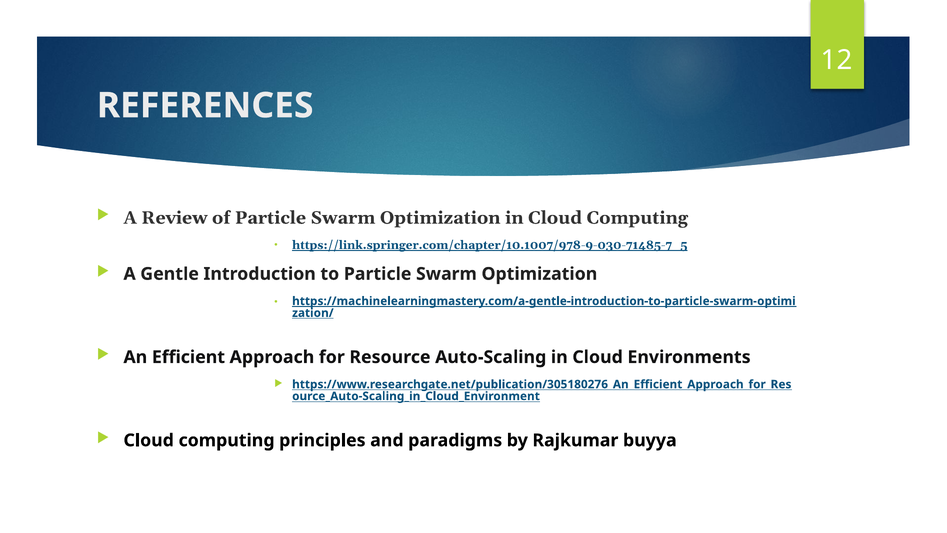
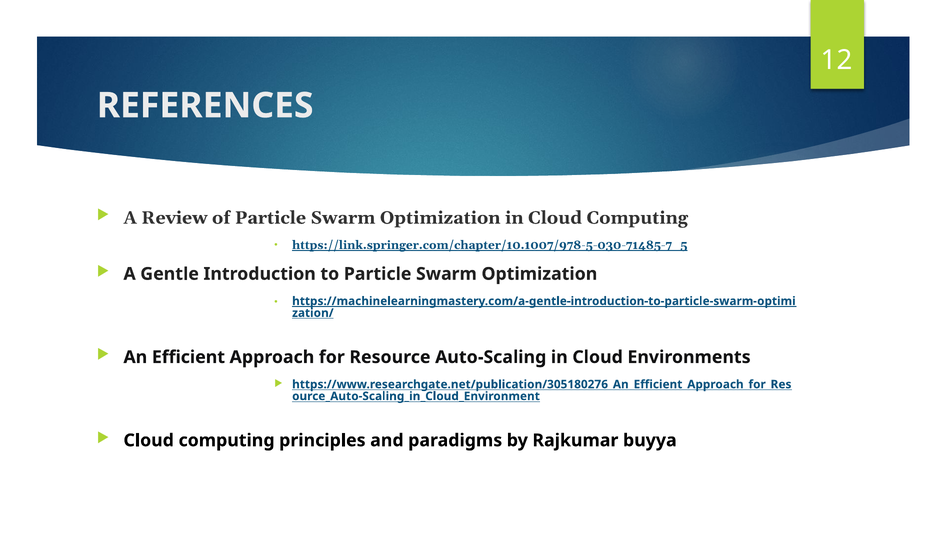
https://link.springer.com/chapter/10.1007/978-9-030-71485-7_5: https://link.springer.com/chapter/10.1007/978-9-030-71485-7_5 -> https://link.springer.com/chapter/10.1007/978-5-030-71485-7_5
